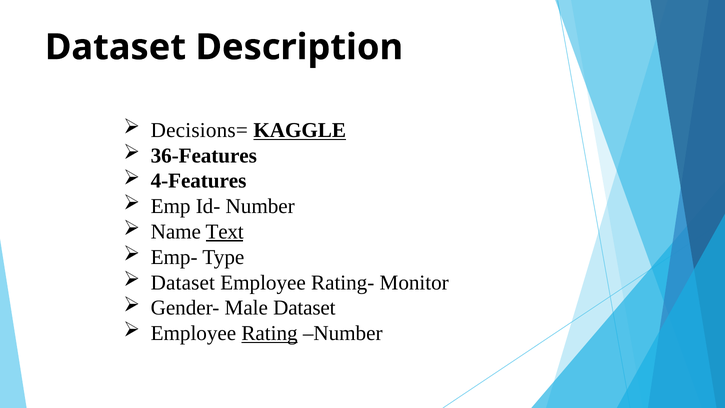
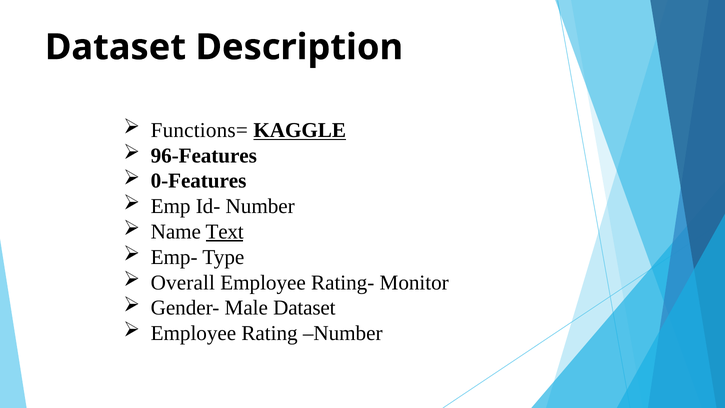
Decisions=: Decisions= -> Functions=
36-Features: 36-Features -> 96-Features
4-Features: 4-Features -> 0-Features
Dataset at (183, 282): Dataset -> Overall
Rating underline: present -> none
